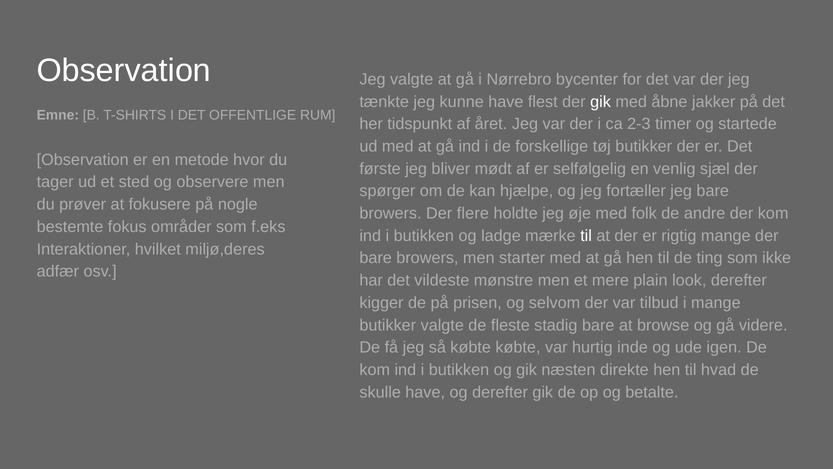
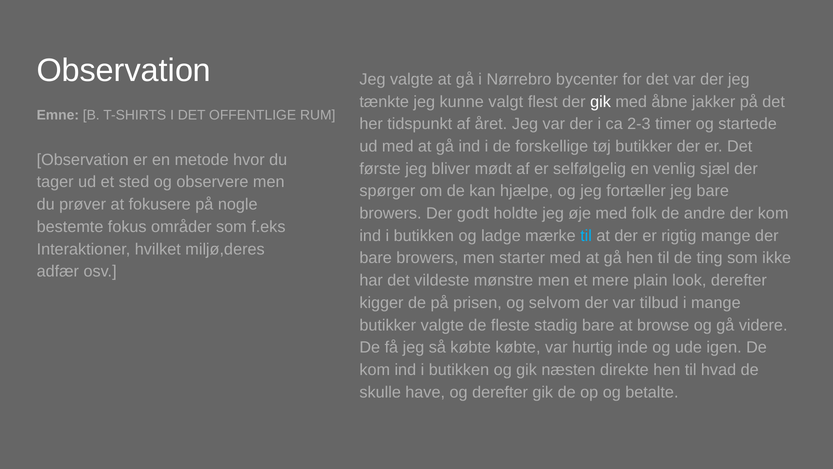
kunne have: have -> valgt
flere: flere -> godt
til at (586, 236) colour: white -> light blue
